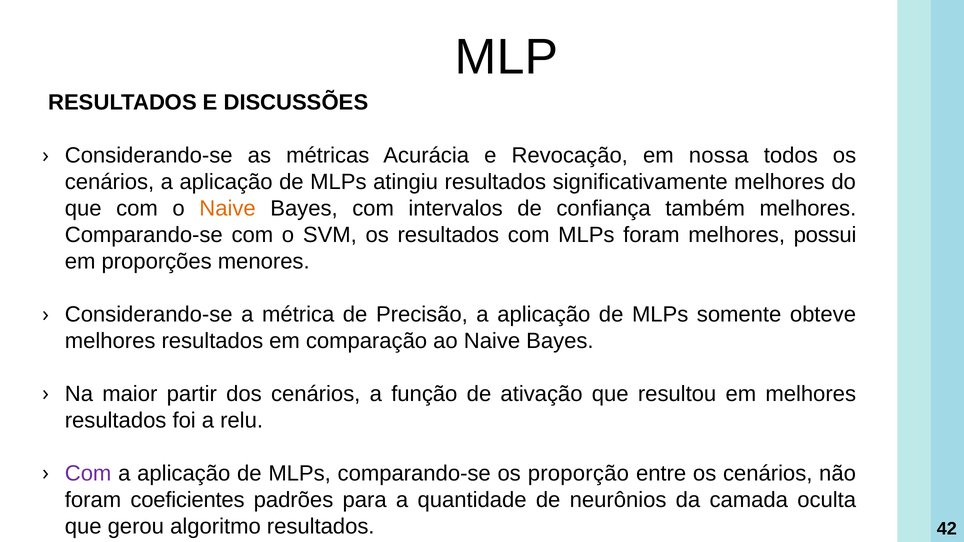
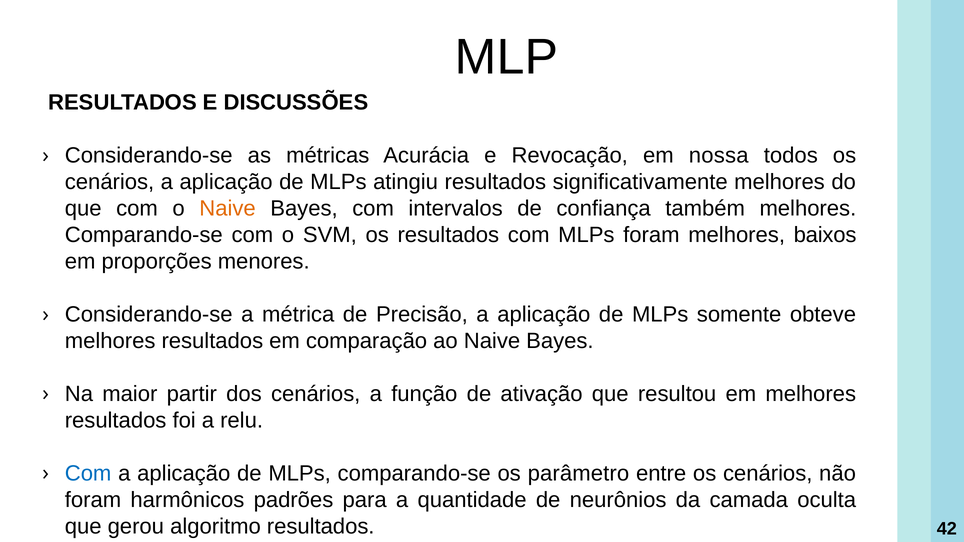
possui: possui -> baixos
Com at (88, 474) colour: purple -> blue
proporção: proporção -> parâmetro
coeficientes: coeficientes -> harmônicos
